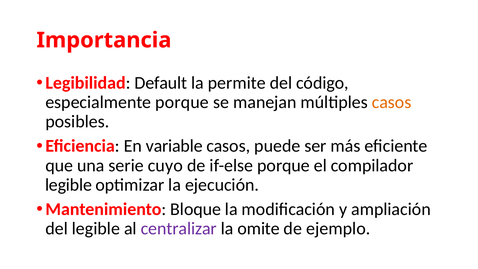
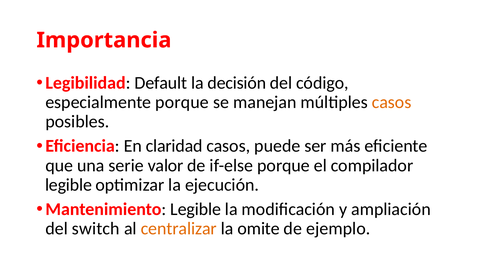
permite: permite -> decisión
variable: variable -> claridad
cuyo: cuyo -> valor
Mantenimiento Bloque: Bloque -> Legible
del legible: legible -> switch
centralizar colour: purple -> orange
